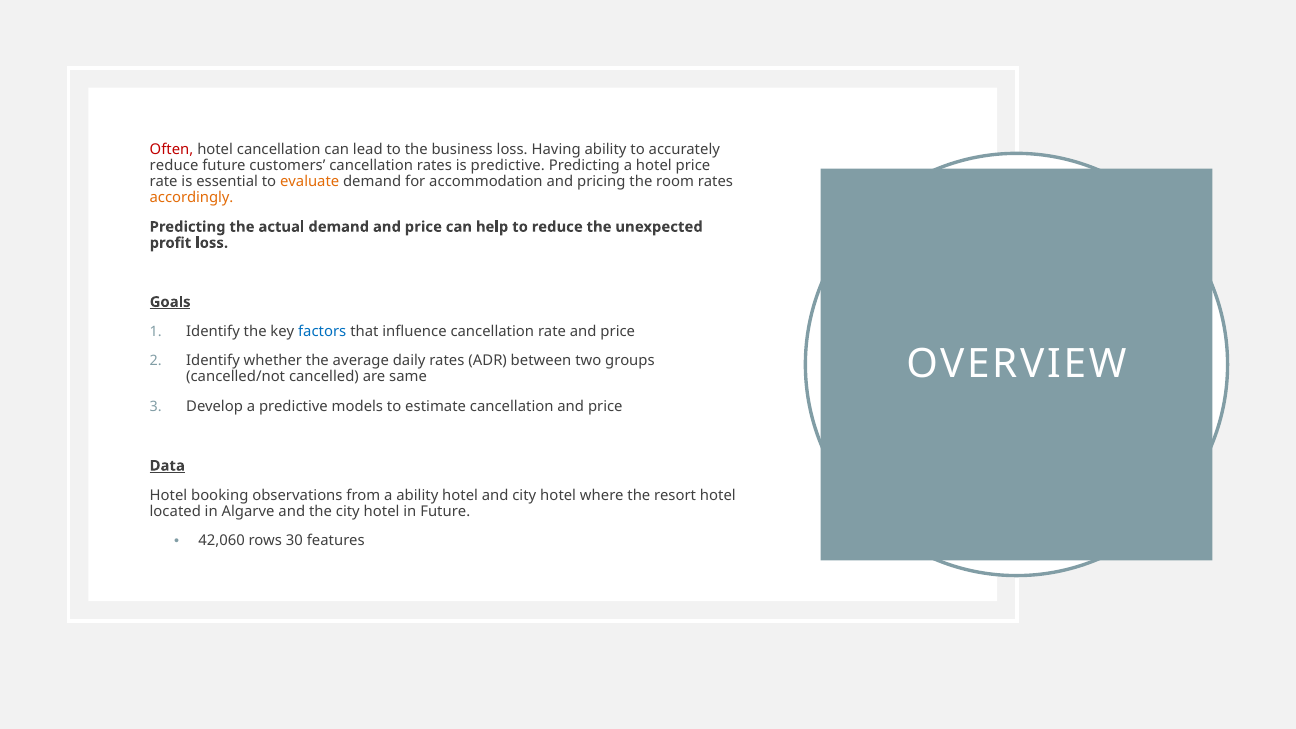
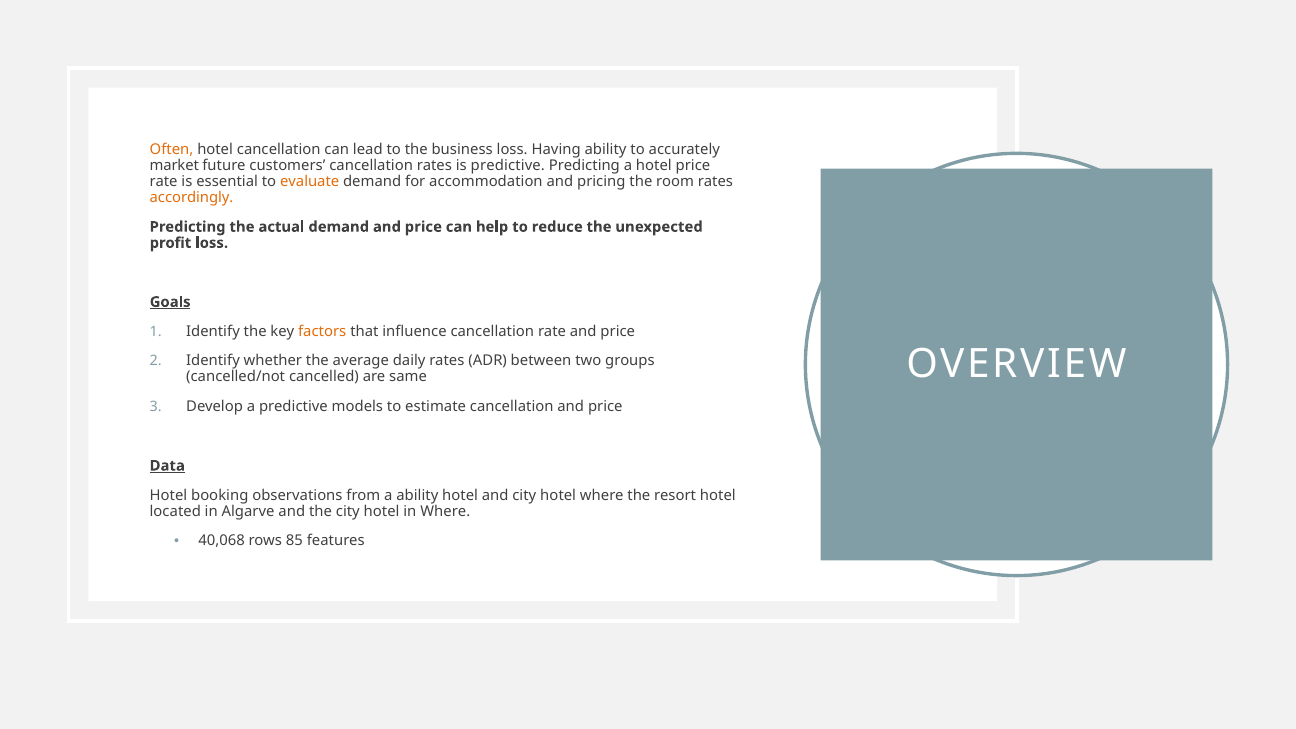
Often colour: red -> orange
reduce at (174, 165): reduce -> market
factors colour: blue -> orange
in Future: Future -> Where
42,060: 42,060 -> 40,068
30: 30 -> 85
